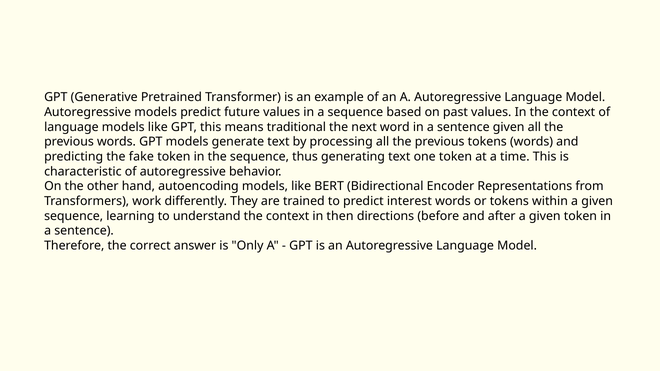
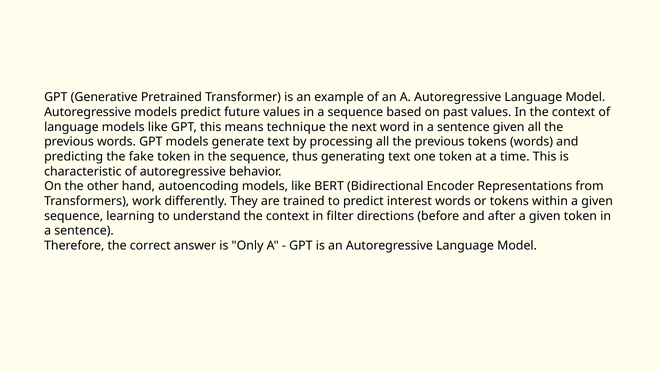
traditional: traditional -> technique
then: then -> filter
